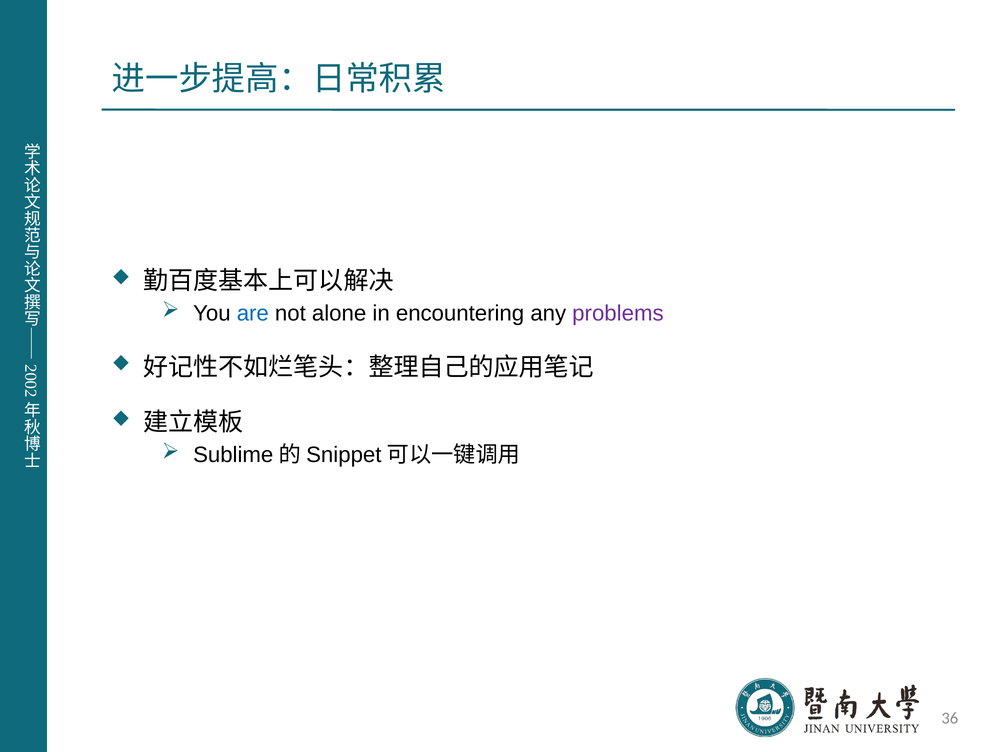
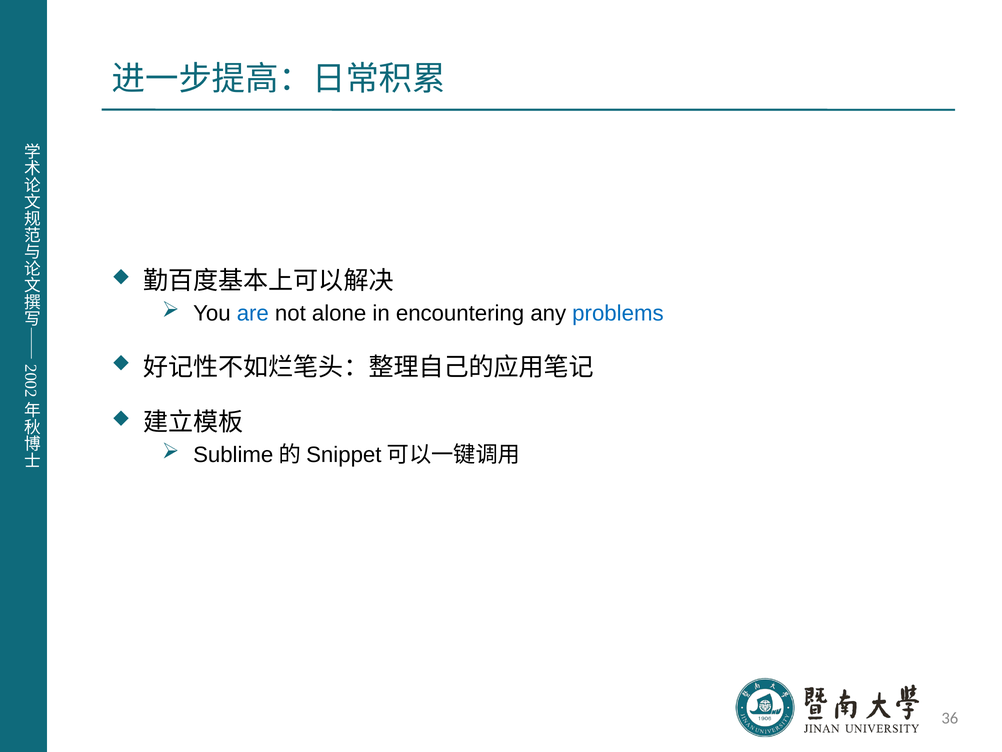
problems colour: purple -> blue
